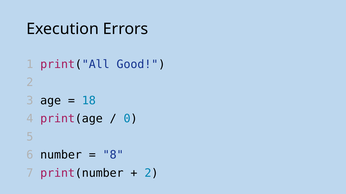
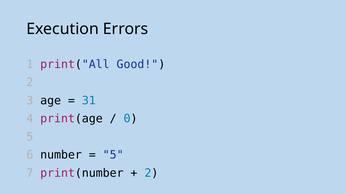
18: 18 -> 31
8 at (113, 155): 8 -> 5
